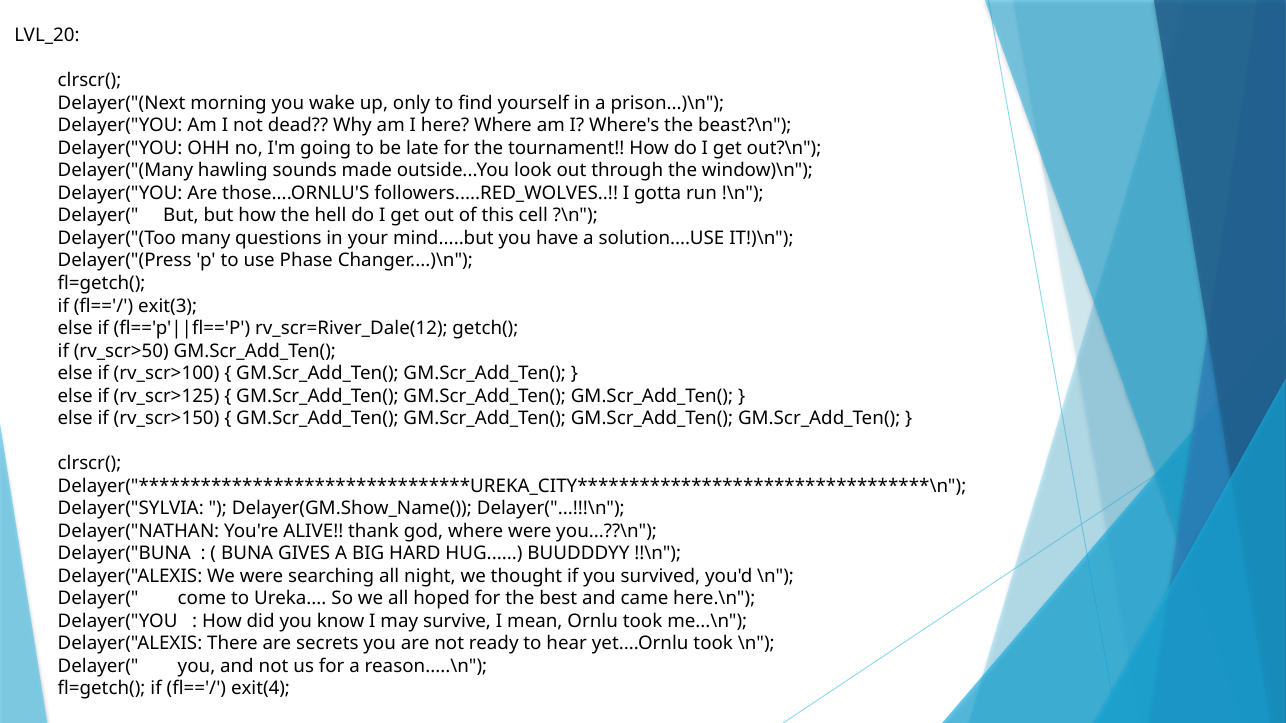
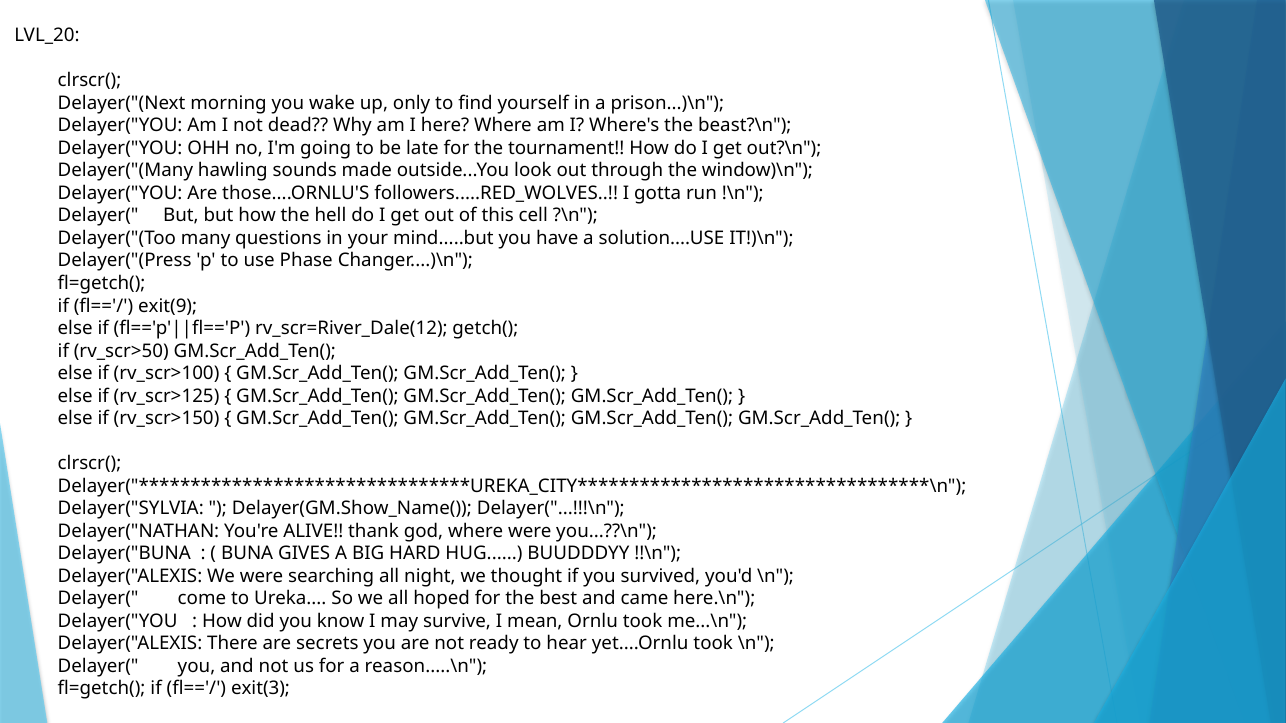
exit(3: exit(3 -> exit(9
exit(4: exit(4 -> exit(3
